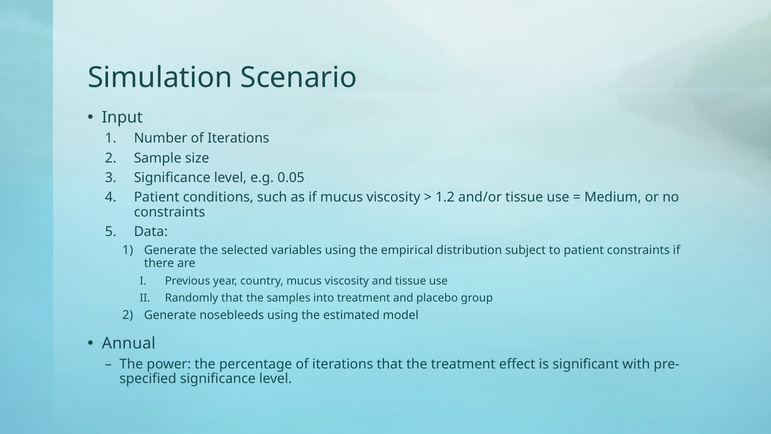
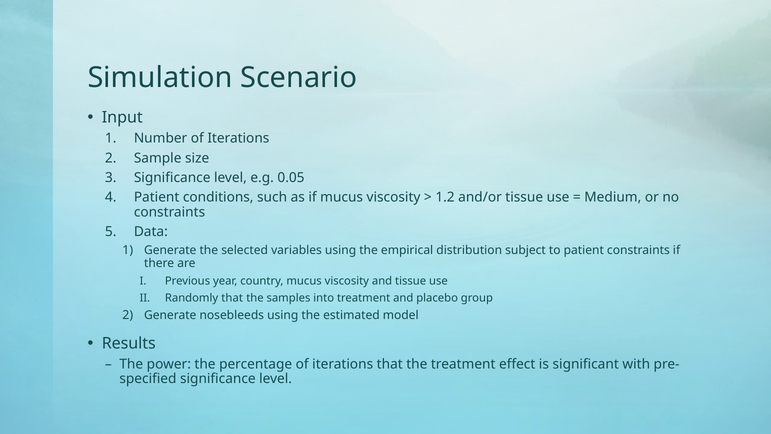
Annual: Annual -> Results
